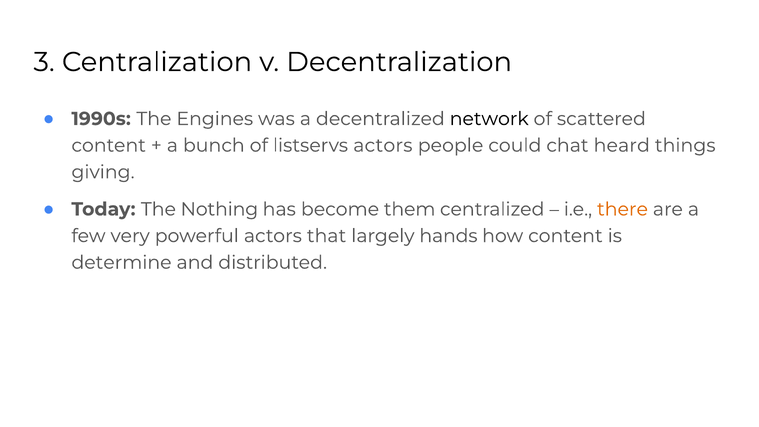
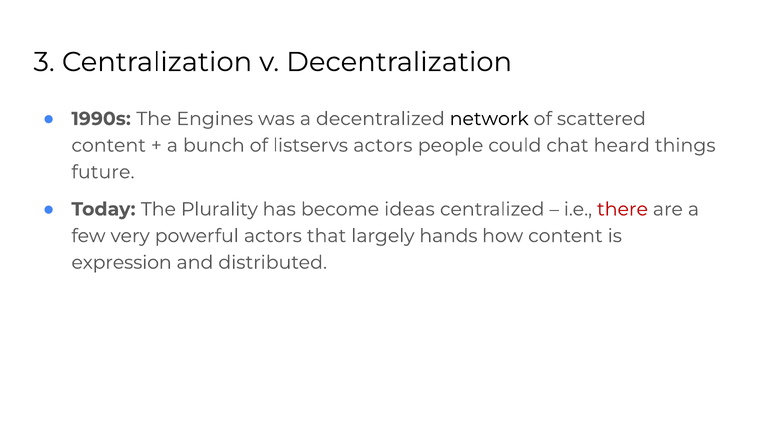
giving: giving -> future
Nothing: Nothing -> Plurality
them: them -> ideas
there colour: orange -> red
determine: determine -> expression
